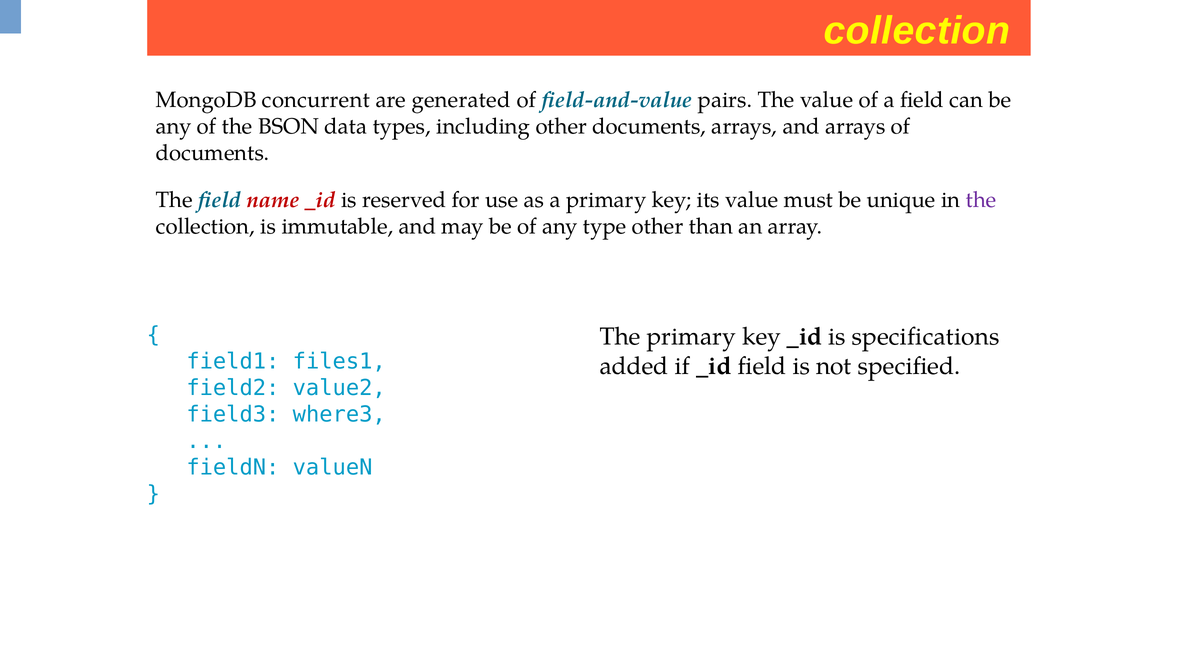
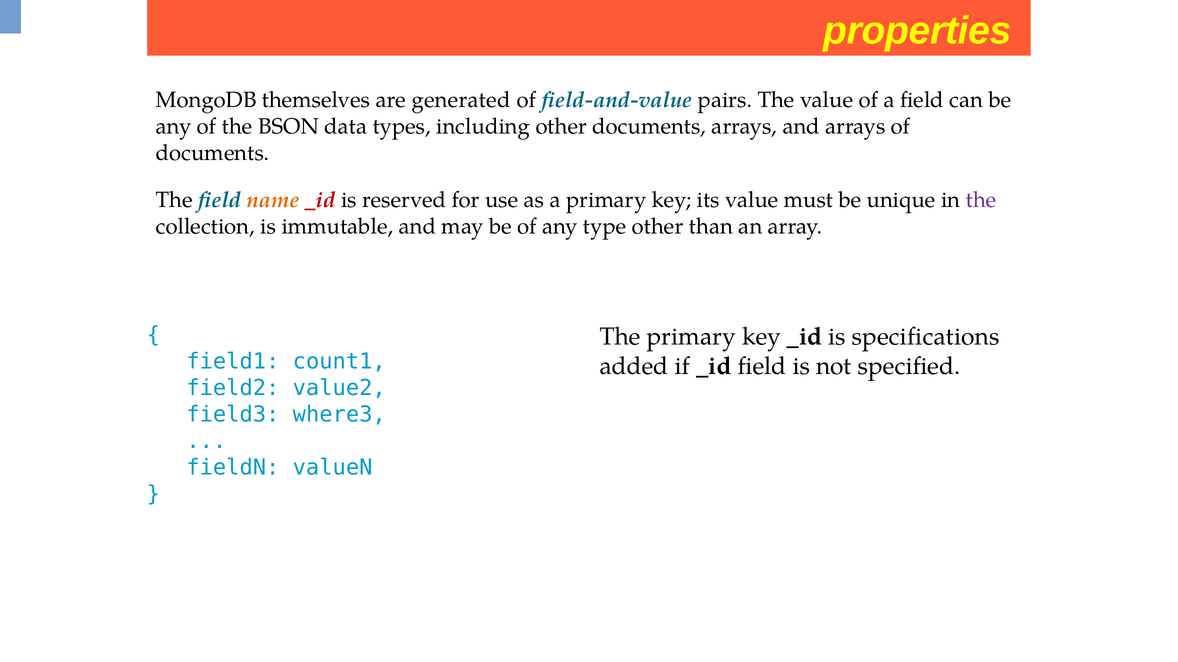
collection at (917, 31): collection -> properties
concurrent: concurrent -> themselves
name colour: red -> orange
files1: files1 -> count1
